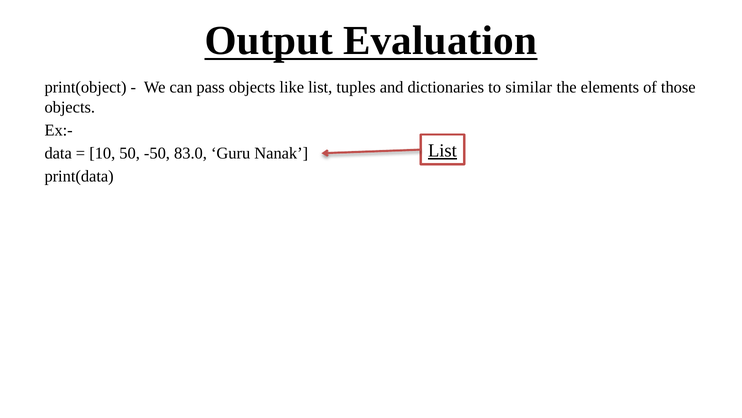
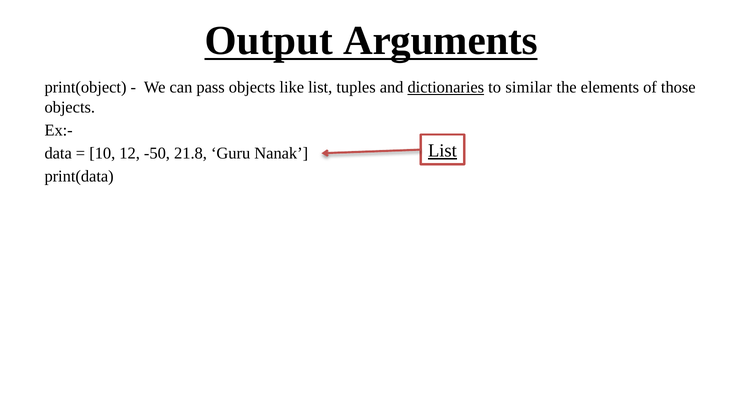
Evaluation: Evaluation -> Arguments
dictionaries underline: none -> present
50: 50 -> 12
83.0: 83.0 -> 21.8
